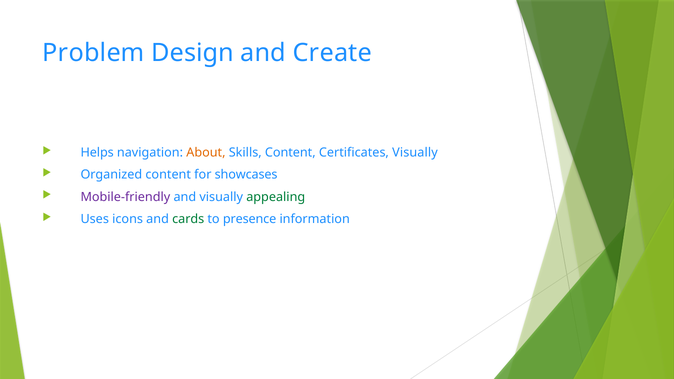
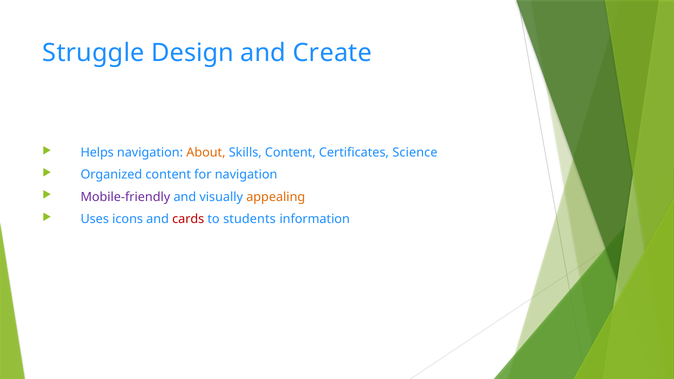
Problem: Problem -> Struggle
Certificates Visually: Visually -> Science
for showcases: showcases -> navigation
appealing colour: green -> orange
cards colour: green -> red
presence: presence -> students
